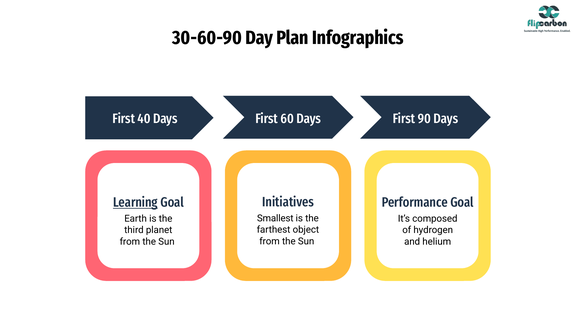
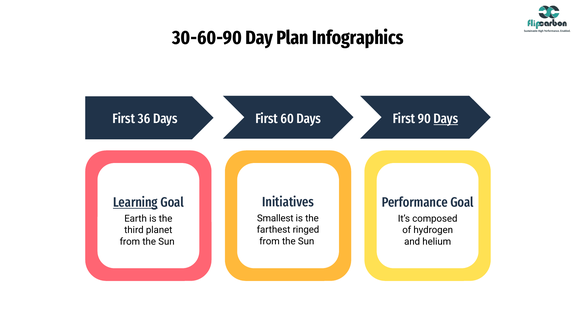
40: 40 -> 36
Days at (446, 119) underline: none -> present
object: object -> ringed
